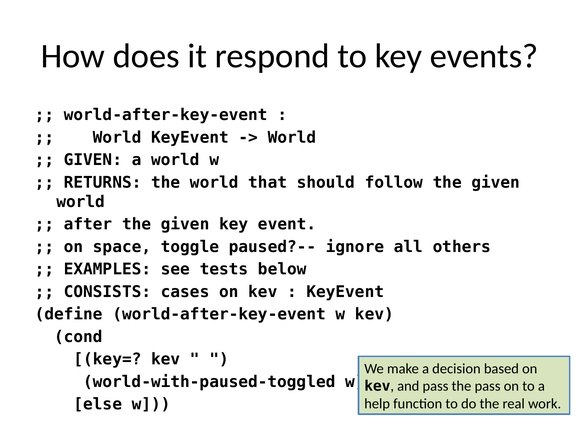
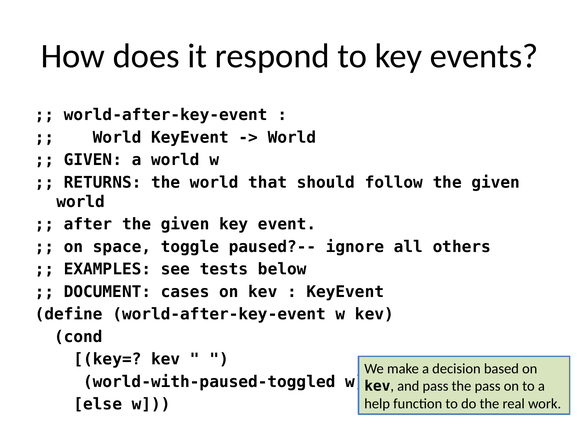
CONSISTS: CONSISTS -> DOCUMENT
